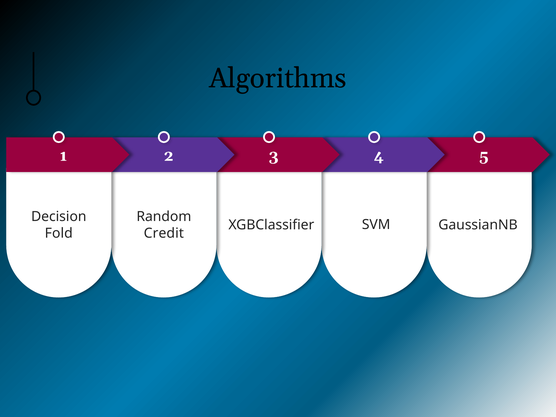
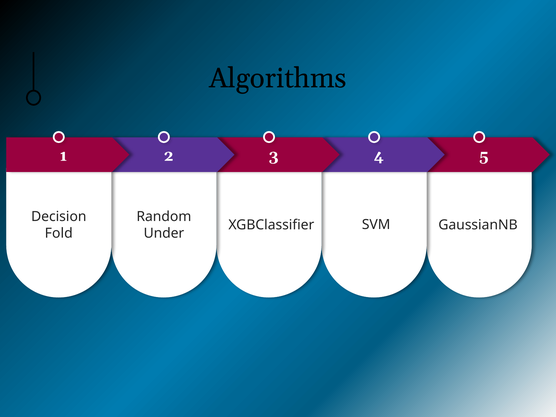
Credit: Credit -> Under
